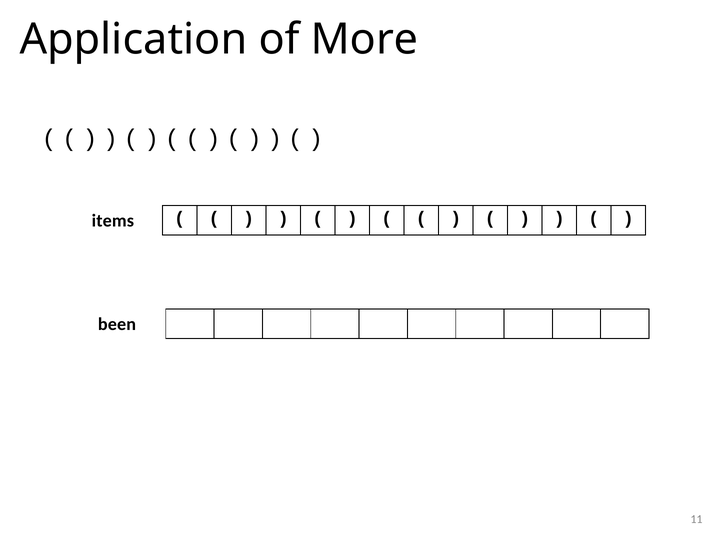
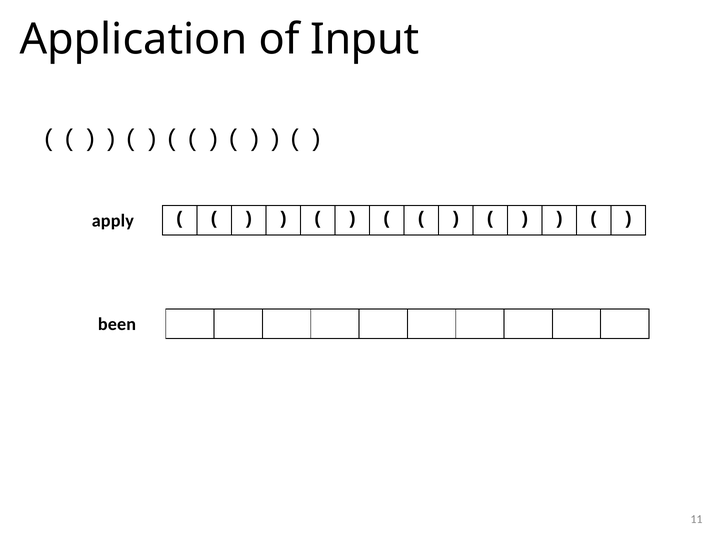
More: More -> Input
items: items -> apply
